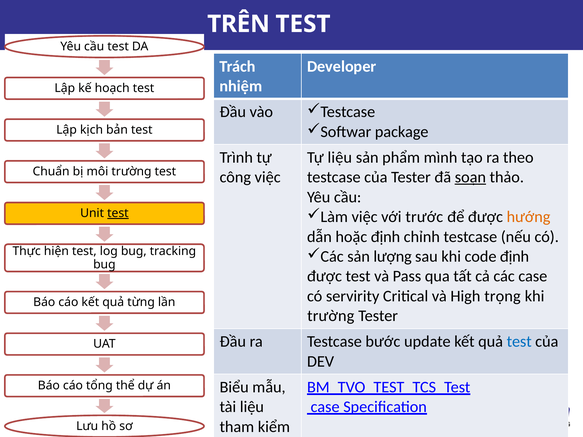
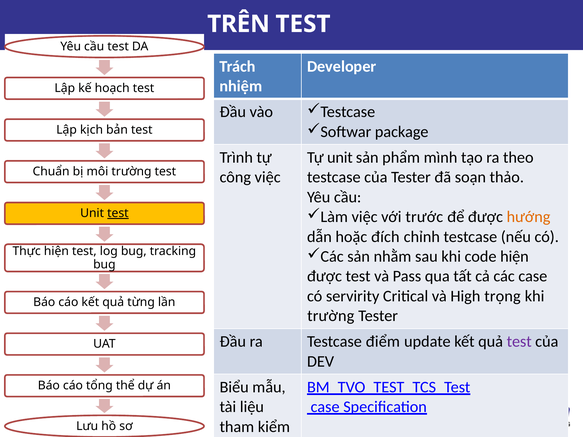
Tự liệu: liệu -> unit
soạn underline: present -> none
hoặc định: định -> đích
lượng: lượng -> nhằm
code định: định -> hiện
bước: bước -> điểm
test at (519, 342) colour: blue -> purple
